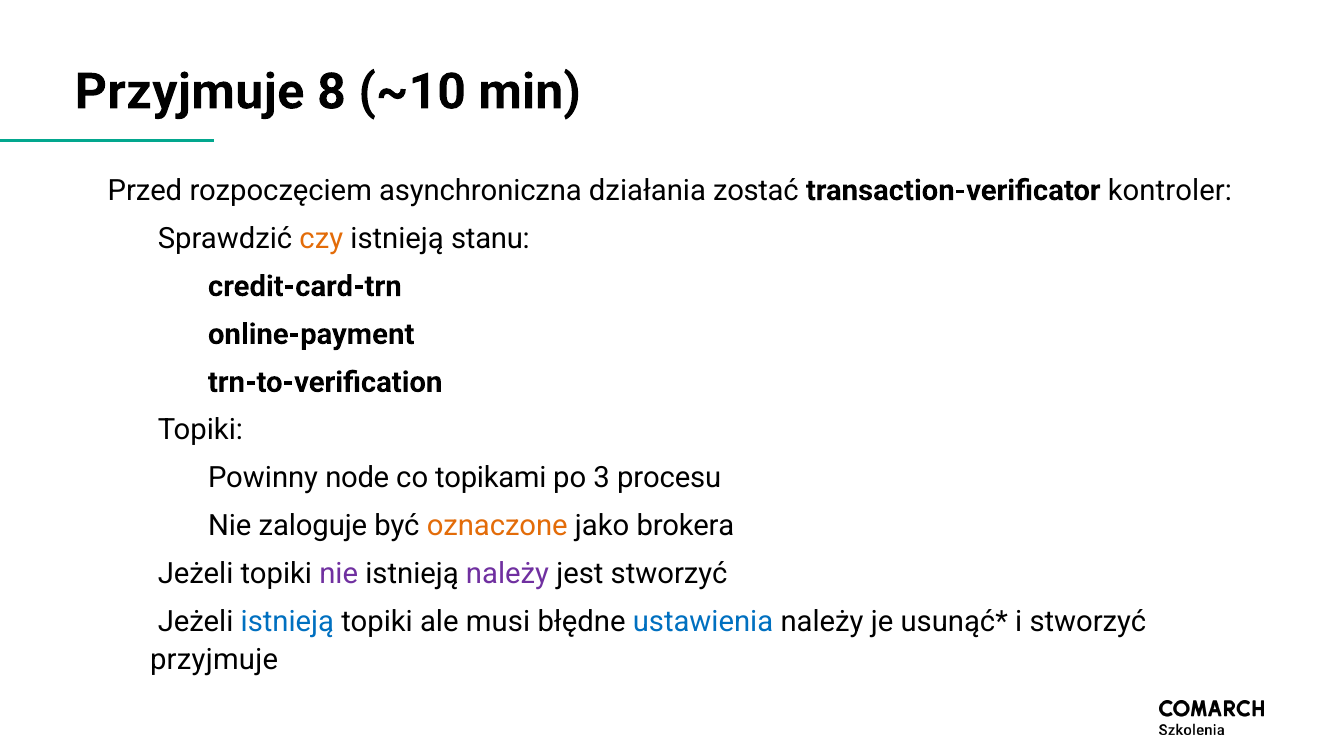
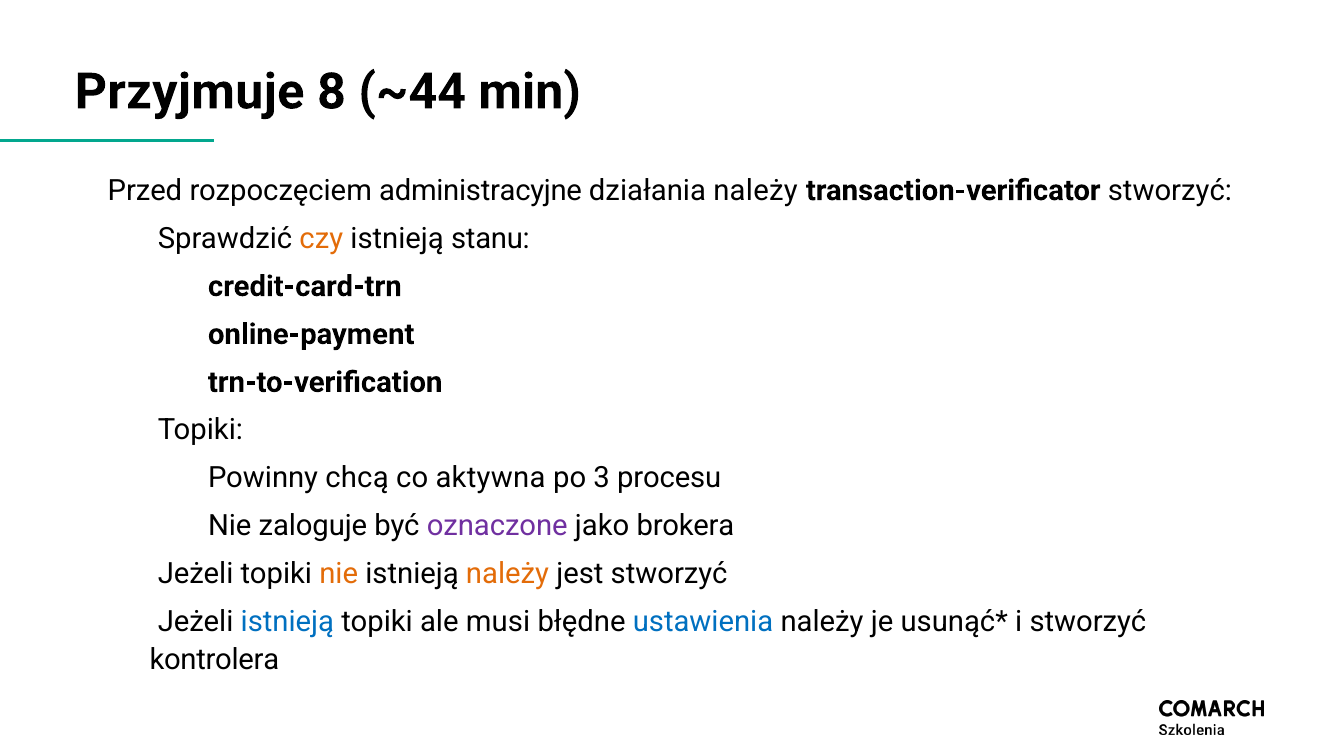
~10: ~10 -> ~44
asynchroniczna: asynchroniczna -> administracyjne
działania zostać: zostać -> należy
transaction-verificator kontroler: kontroler -> stworzyć
node: node -> chcą
topikami: topikami -> aktywna
oznaczone colour: orange -> purple
nie colour: purple -> orange
należy at (507, 574) colour: purple -> orange
przyjmuje at (214, 660): przyjmuje -> kontrolera
